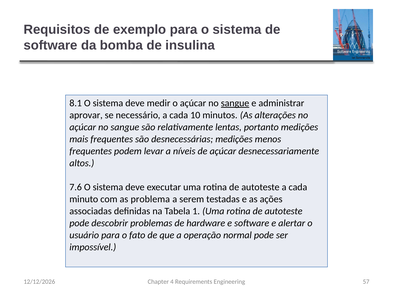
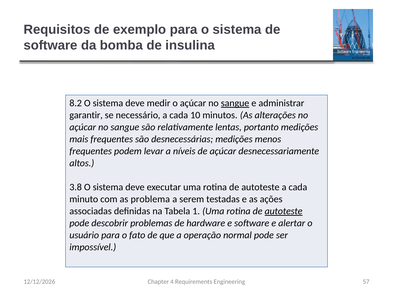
8.1: 8.1 -> 8.2
aprovar: aprovar -> garantir
7.6: 7.6 -> 3.8
autoteste at (284, 211) underline: none -> present
